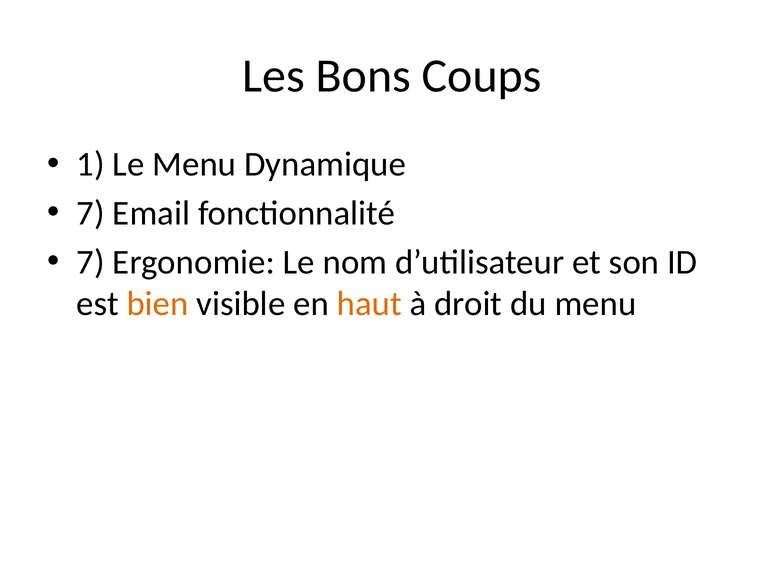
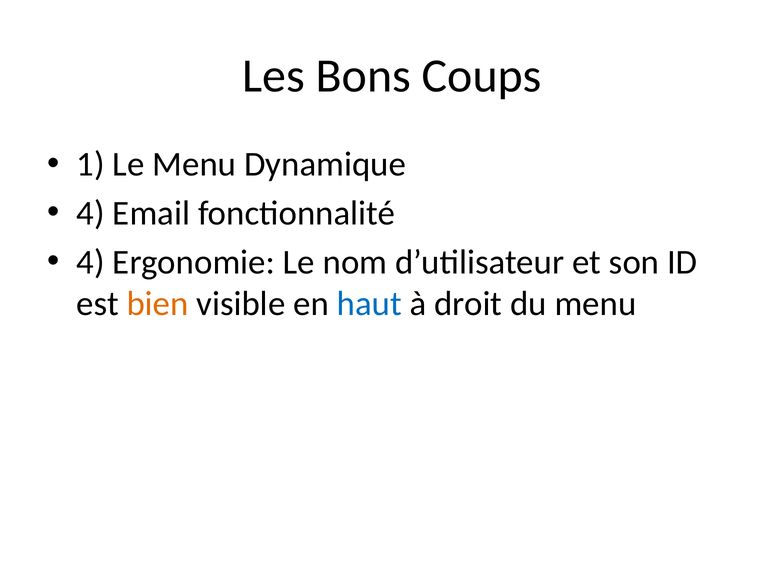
7 at (91, 213): 7 -> 4
7 at (91, 262): 7 -> 4
haut colour: orange -> blue
